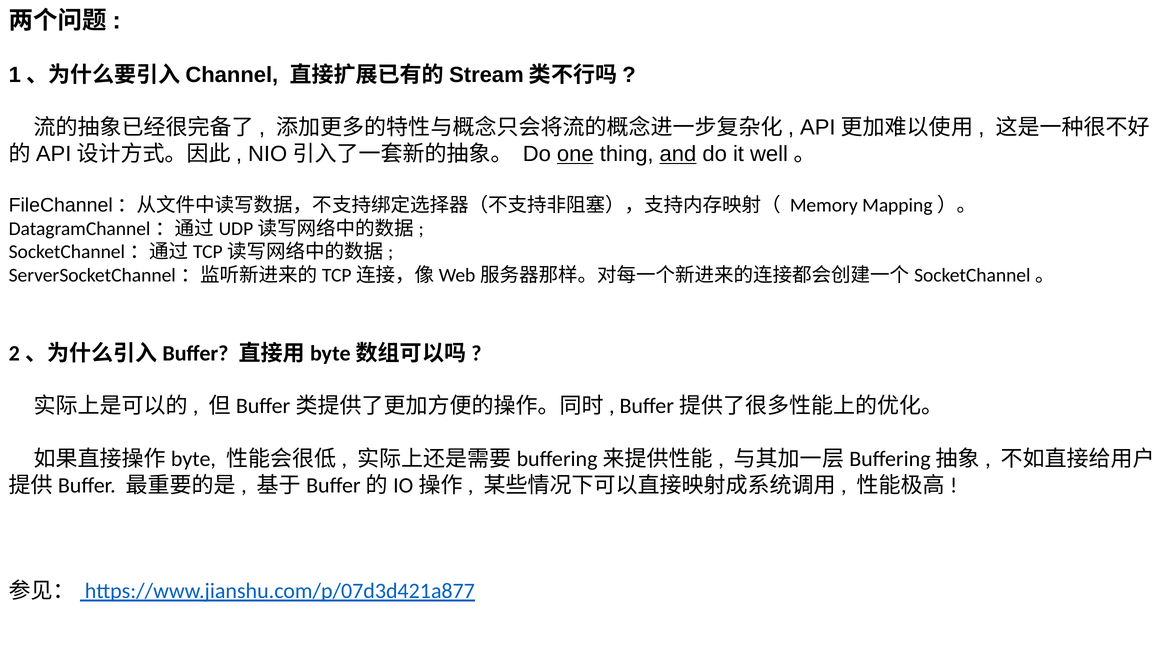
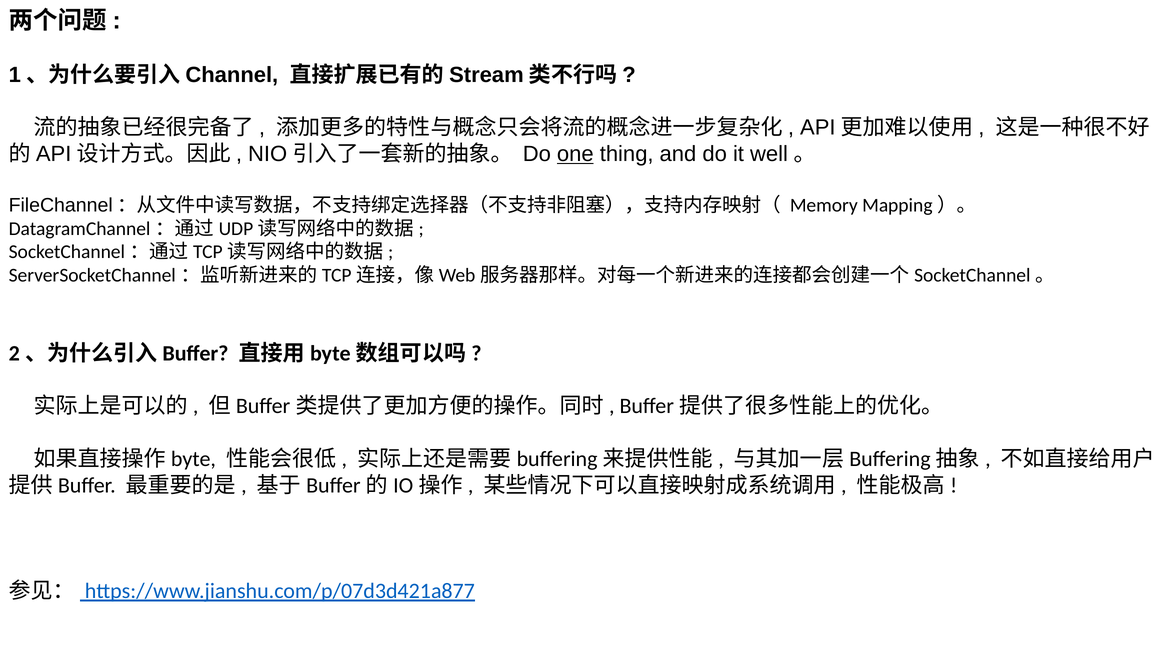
and underline: present -> none
